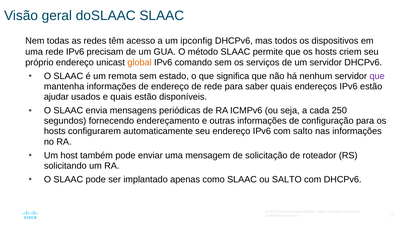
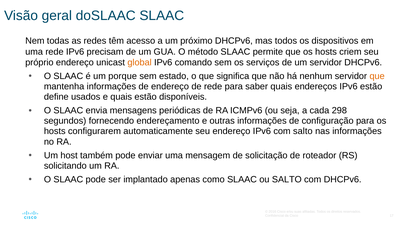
ipconfig: ipconfig -> próximo
remota: remota -> porque
que at (377, 76) colour: purple -> orange
ajudar: ajudar -> define
250: 250 -> 298
